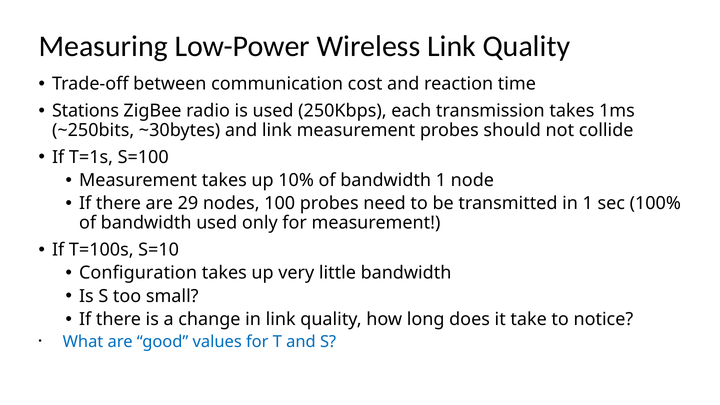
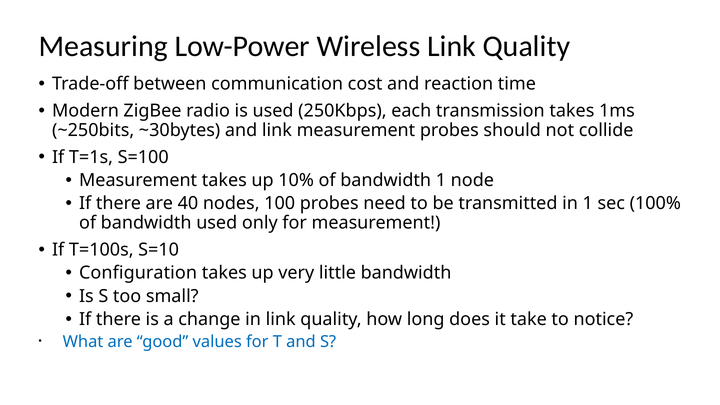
Stations: Stations -> Modern
29: 29 -> 40
